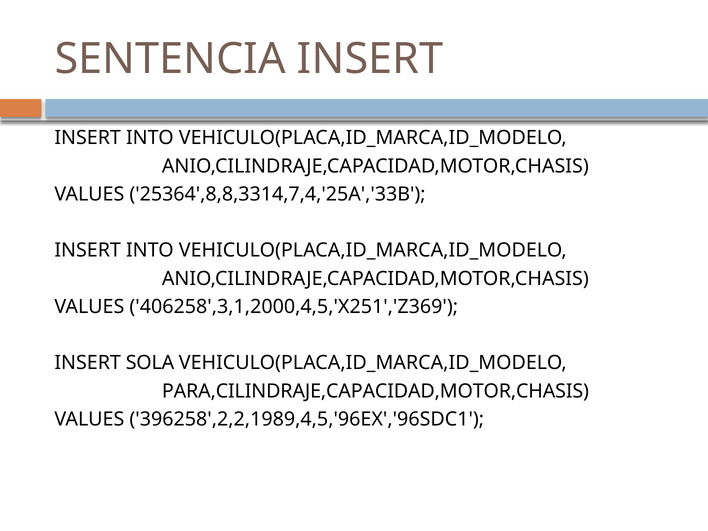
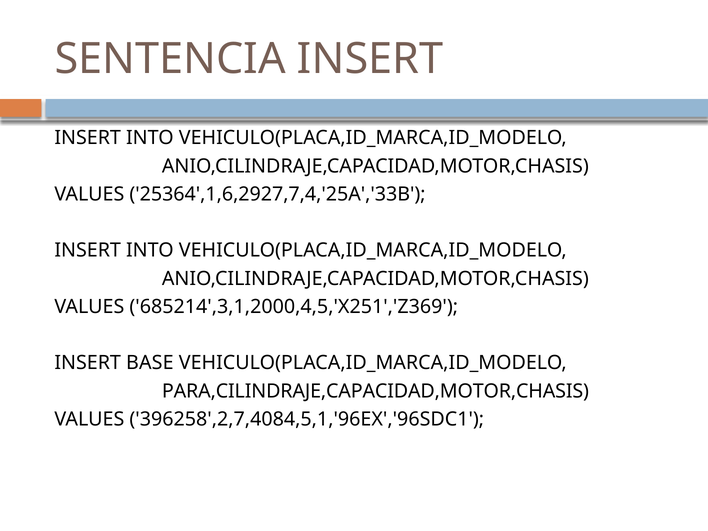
25364',8,8,3314,7,4,'25A','33B: 25364',8,8,3314,7,4,'25A','33B -> 25364',1,6,2927,7,4,'25A','33B
406258',3,1,2000,4,5,'X251','Z369: 406258',3,1,2000,4,5,'X251','Z369 -> 685214',3,1,2000,4,5,'X251','Z369
SOLA: SOLA -> BASE
396258',2,2,1989,4,5,'96EX','96SDC1: 396258',2,2,1989,4,5,'96EX','96SDC1 -> 396258',2,7,4084,5,1,'96EX','96SDC1
